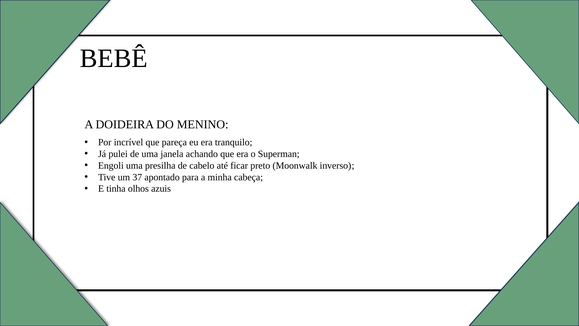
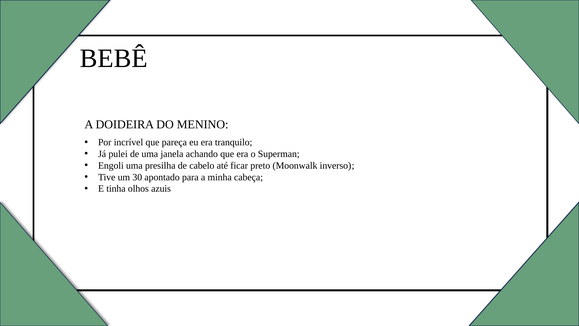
37: 37 -> 30
